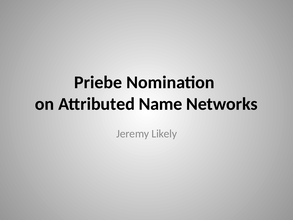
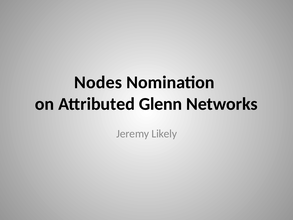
Priebe: Priebe -> Nodes
Name: Name -> Glenn
